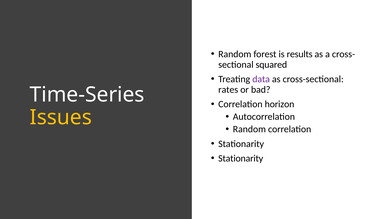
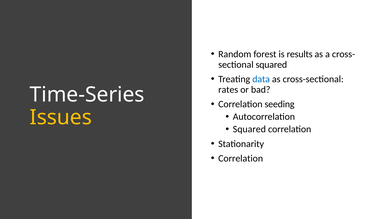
data colour: purple -> blue
horizon: horizon -> seeding
Random at (249, 129): Random -> Squared
Stationarity at (241, 158): Stationarity -> Correlation
